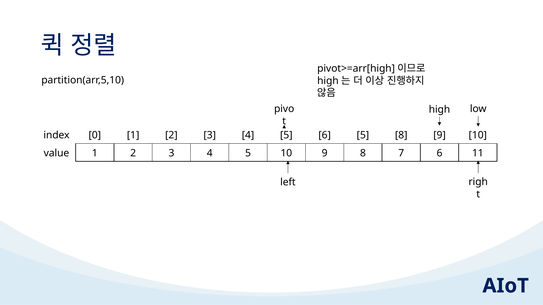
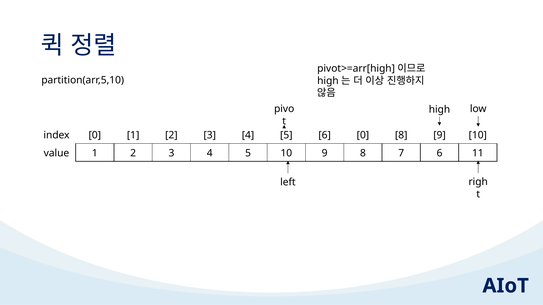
6 5: 5 -> 0
